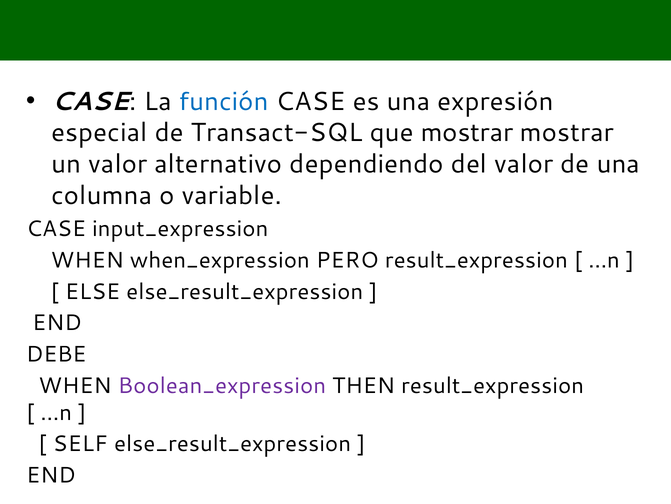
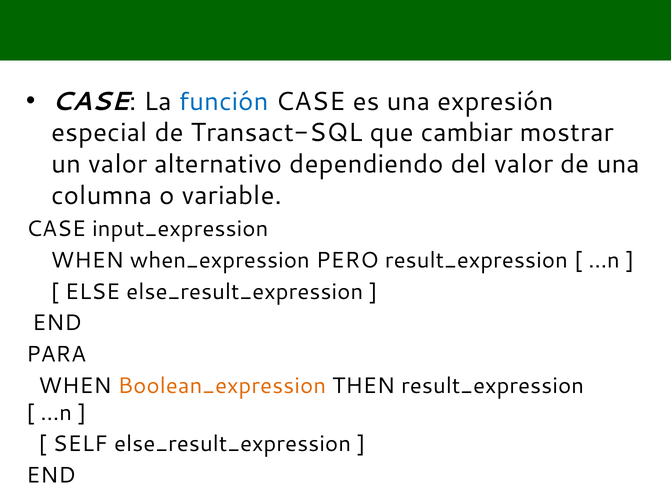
que mostrar: mostrar -> cambiar
DEBE: DEBE -> PARA
Boolean_expression colour: purple -> orange
